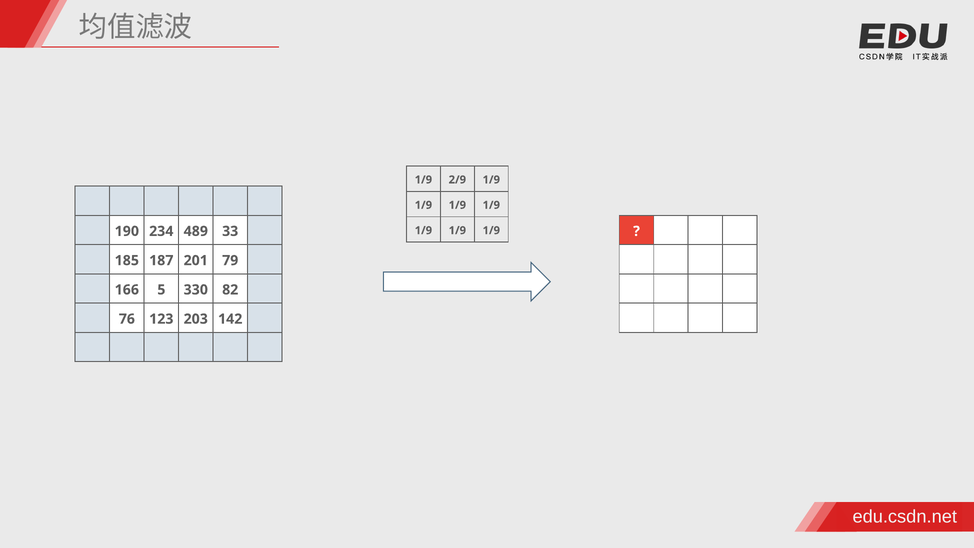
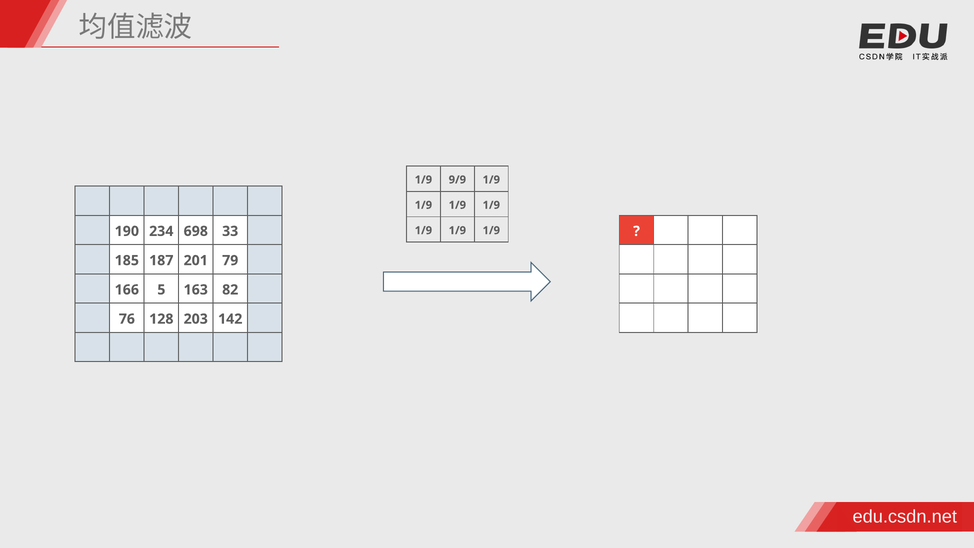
2/9: 2/9 -> 9/9
489: 489 -> 698
330: 330 -> 163
123: 123 -> 128
